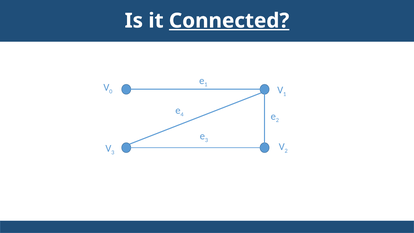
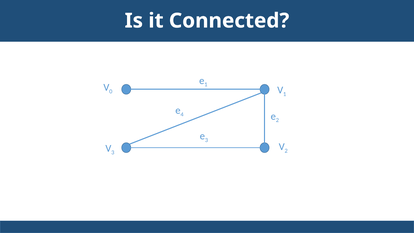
Connected underline: present -> none
